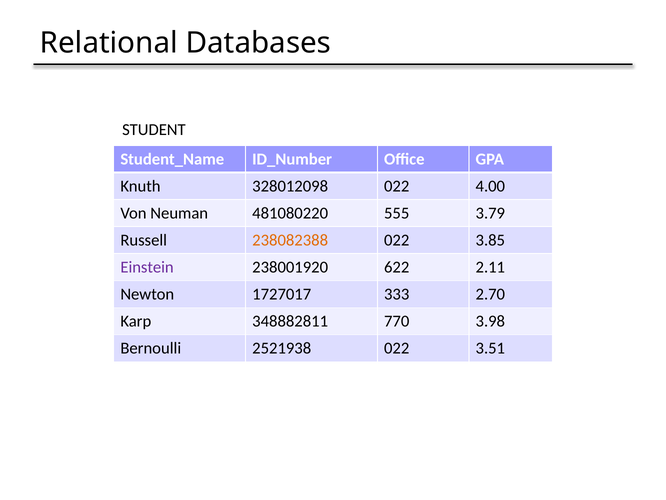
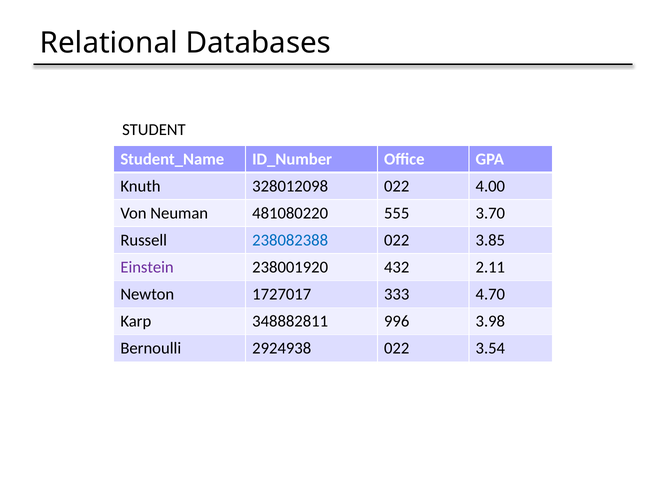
3.79: 3.79 -> 3.70
238082388 colour: orange -> blue
622: 622 -> 432
2.70: 2.70 -> 4.70
770: 770 -> 996
2521938: 2521938 -> 2924938
3.51: 3.51 -> 3.54
